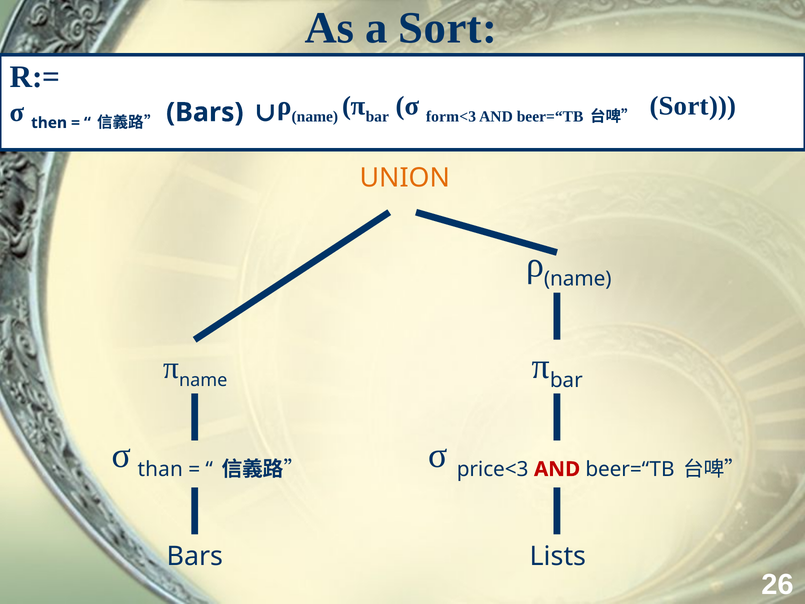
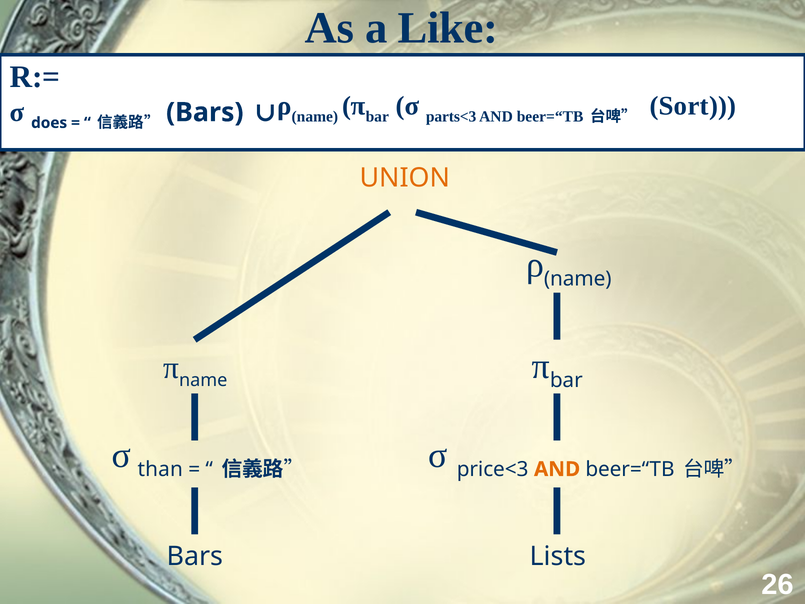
a Sort: Sort -> Like
form<3: form<3 -> parts<3
then: then -> does
AND at (557, 469) colour: red -> orange
